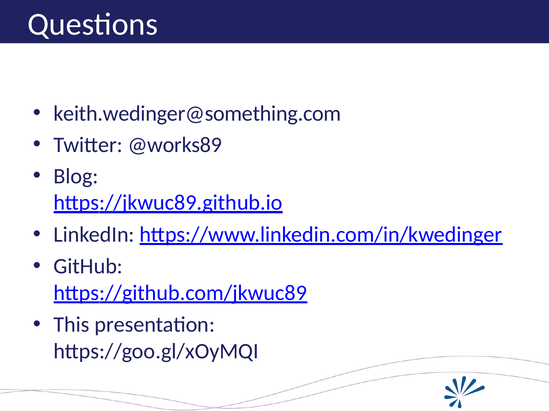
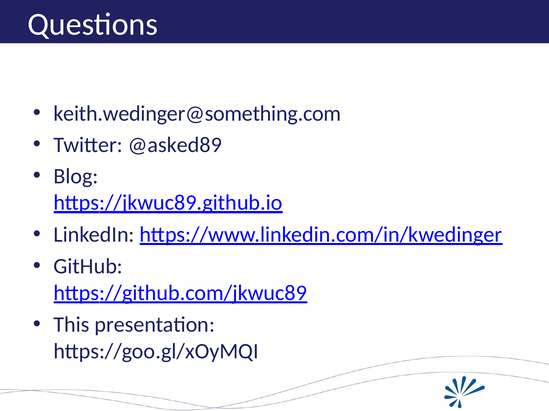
@works89: @works89 -> @asked89
